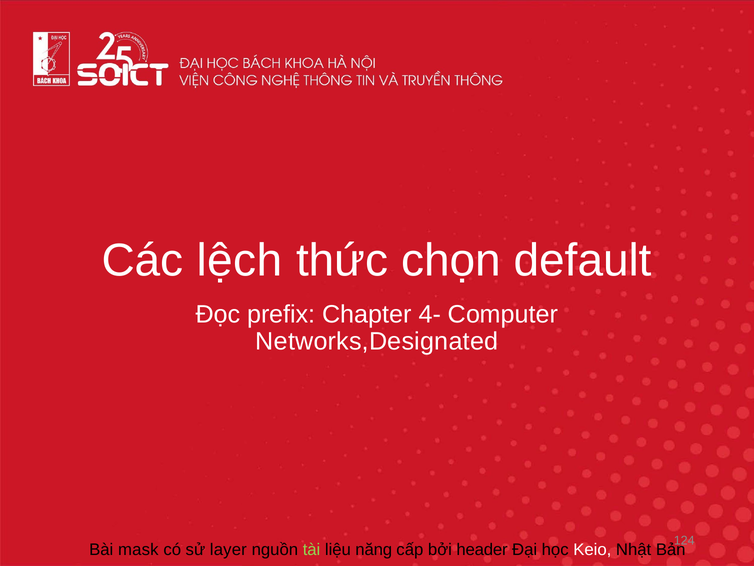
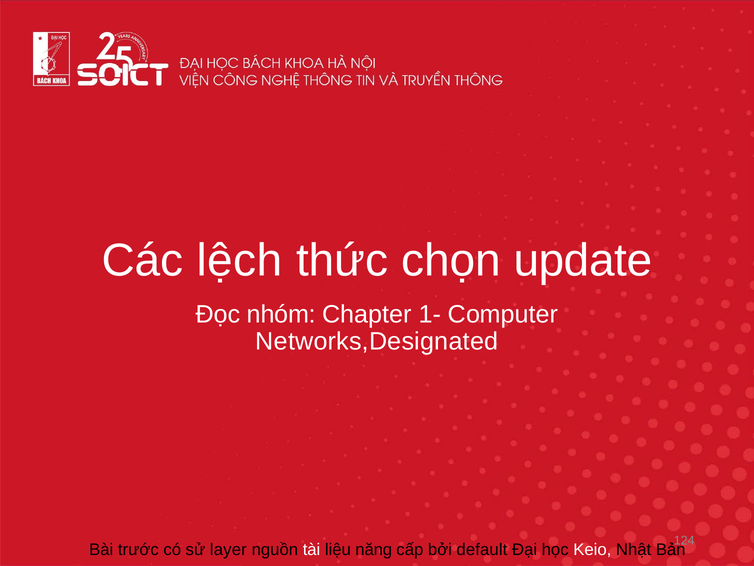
default: default -> update
prefix: prefix -> nhóm
4-: 4- -> 1-
mask: mask -> trước
tài colour: light green -> white
header: header -> default
